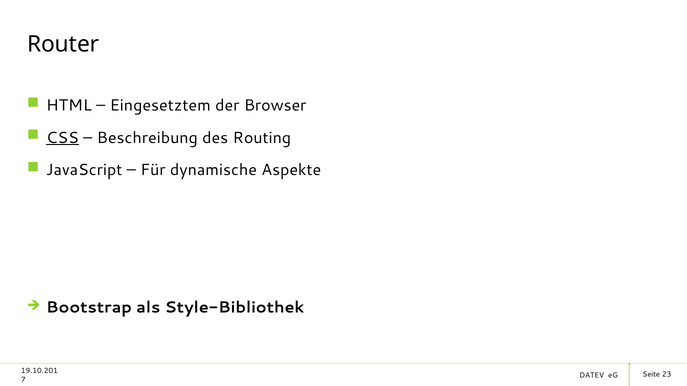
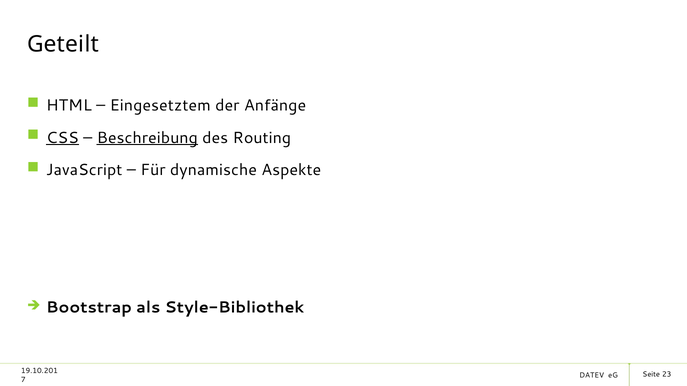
Router: Router -> Geteilt
Browser: Browser -> Anfänge
Beschreibung underline: none -> present
